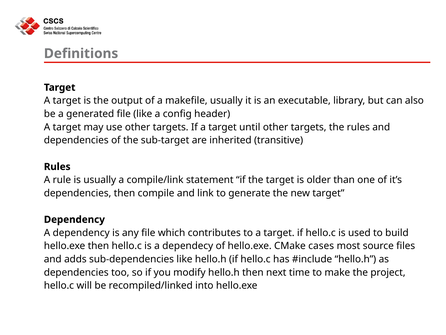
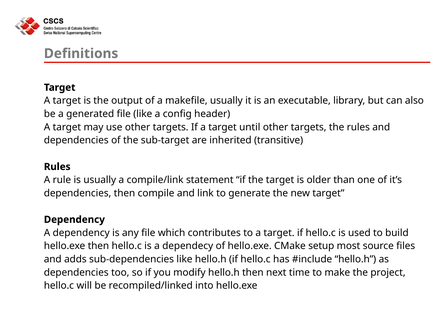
cases: cases -> setup
